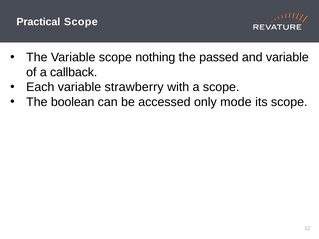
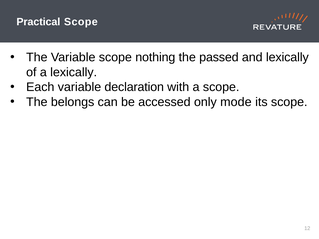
and variable: variable -> lexically
a callback: callback -> lexically
strawberry: strawberry -> declaration
boolean: boolean -> belongs
